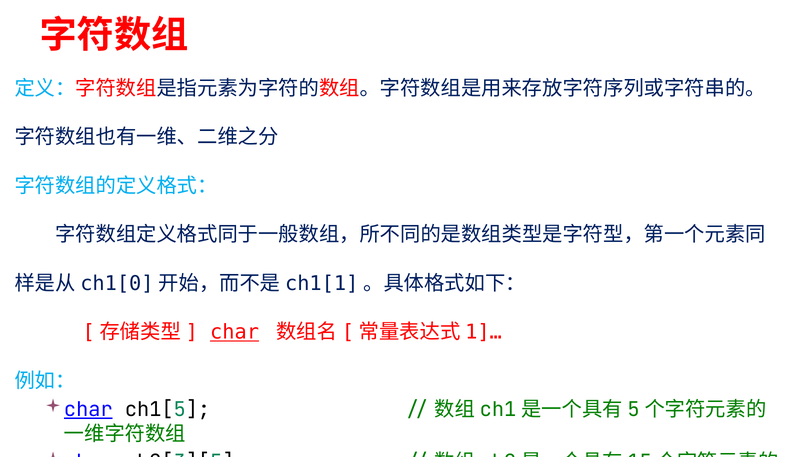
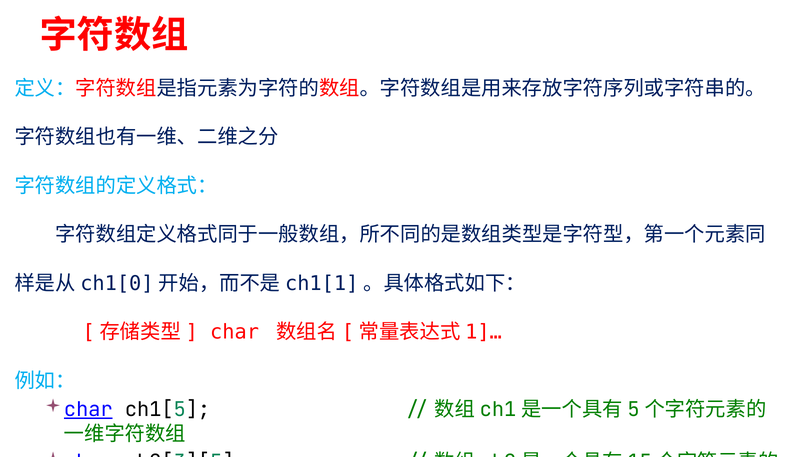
char at (235, 332) underline: present -> none
